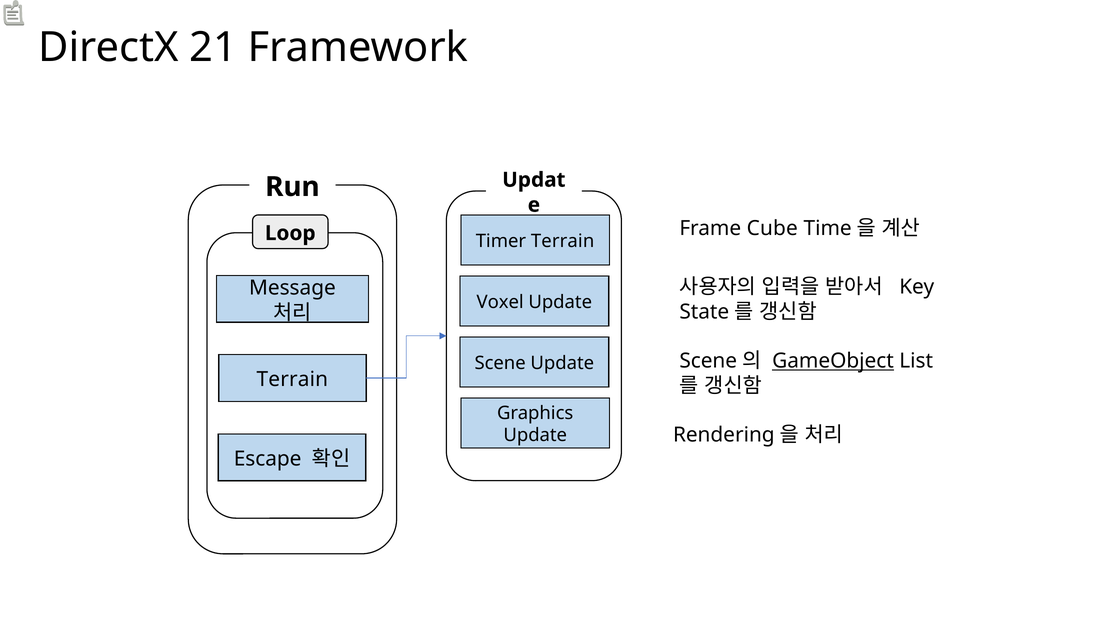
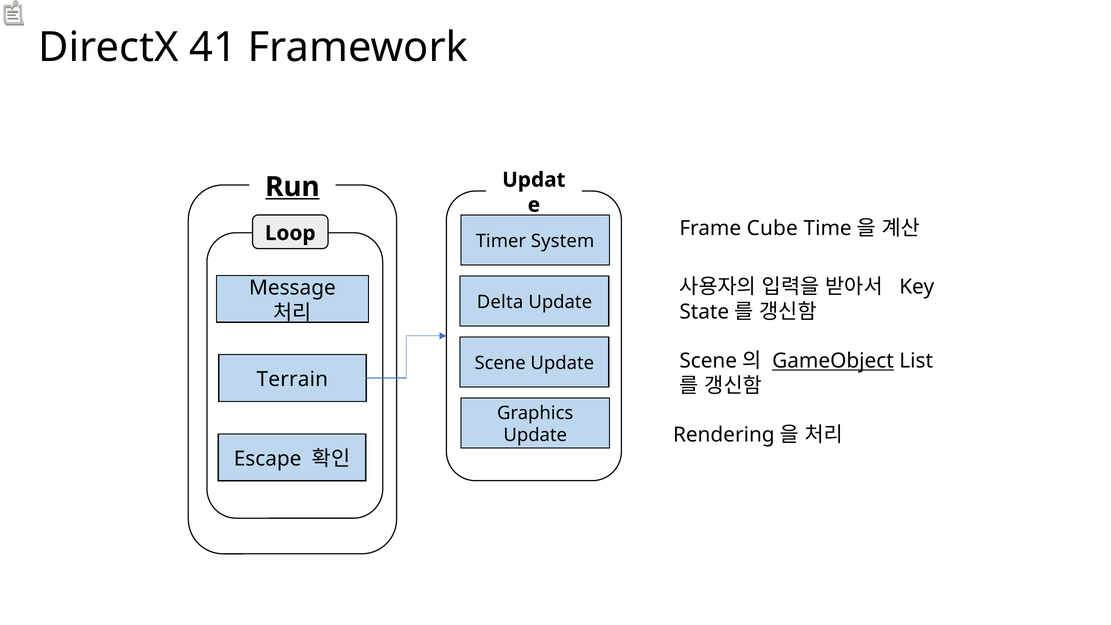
21: 21 -> 41
Run underline: none -> present
Timer Terrain: Terrain -> System
Voxel: Voxel -> Delta
